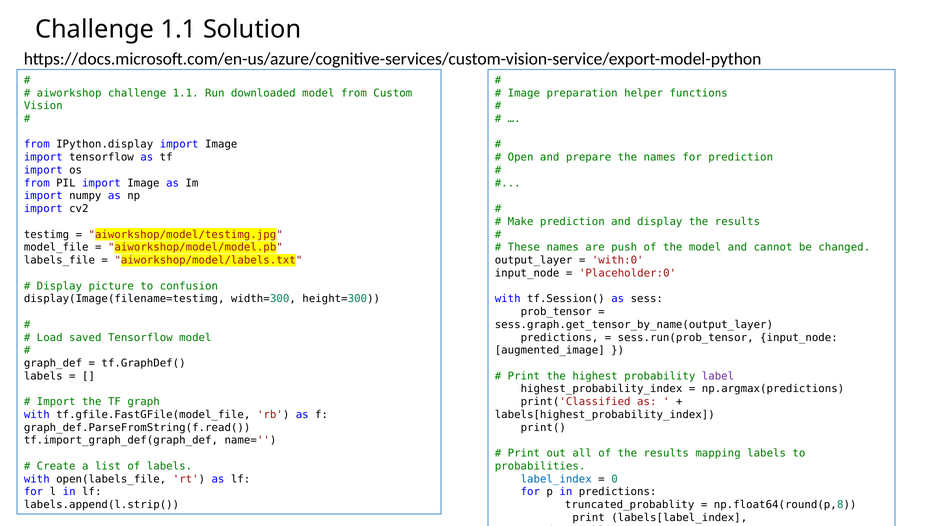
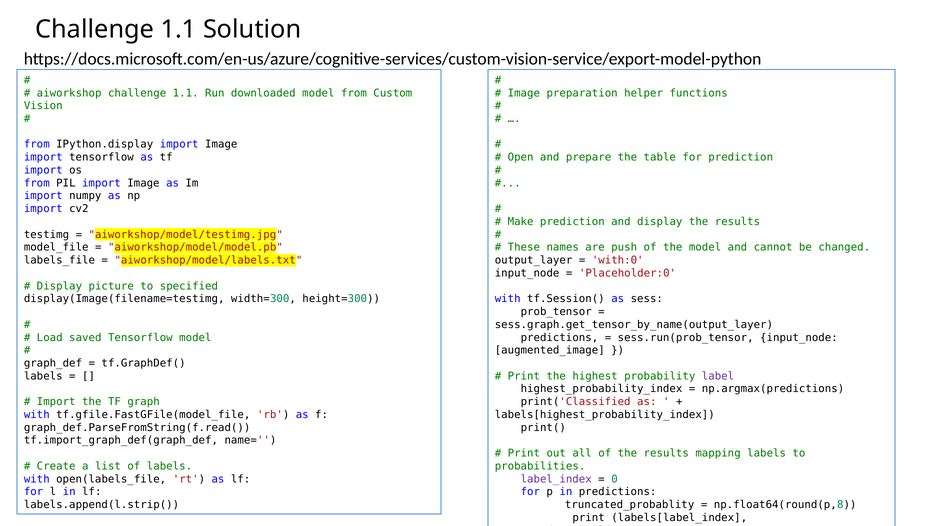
the names: names -> table
confusion: confusion -> specified
label_index at (556, 479) colour: blue -> purple
